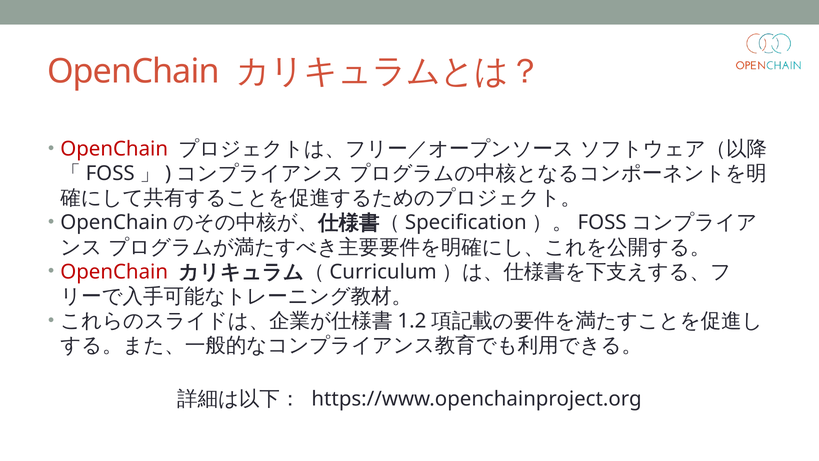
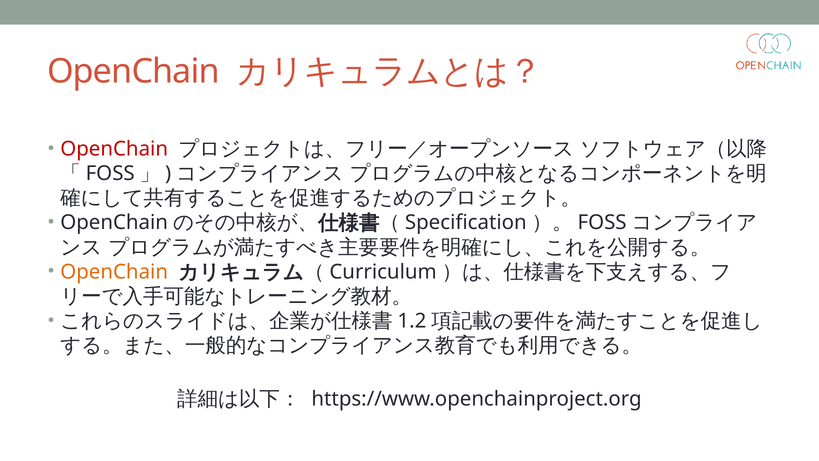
OpenChain at (114, 272) colour: red -> orange
